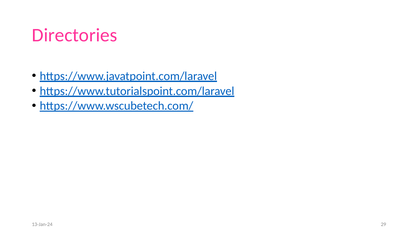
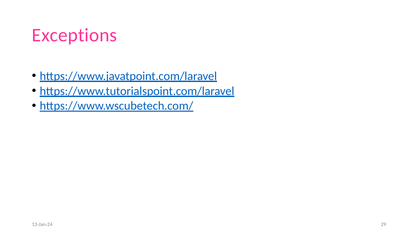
Directories: Directories -> Exceptions
